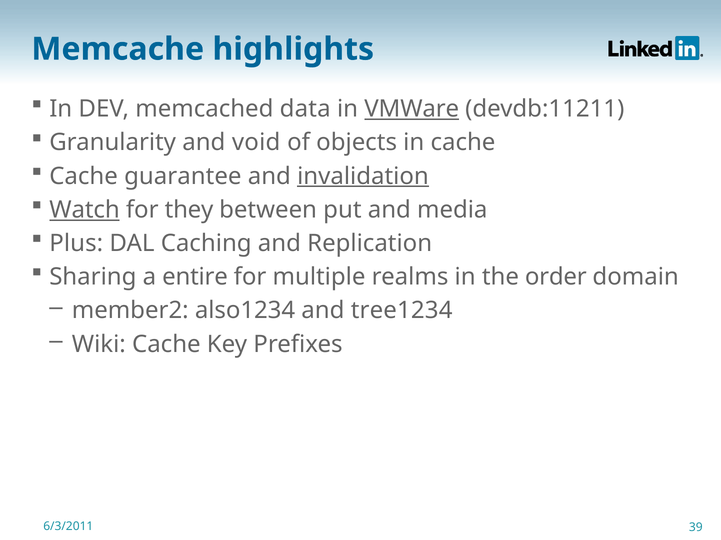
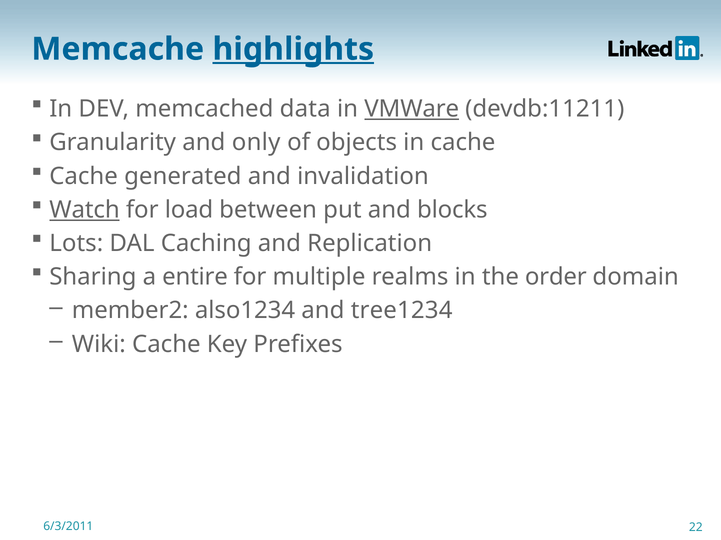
highlights underline: none -> present
void: void -> only
guarantee: guarantee -> generated
invalidation underline: present -> none
they: they -> load
media: media -> blocks
Plus: Plus -> Lots
39: 39 -> 22
